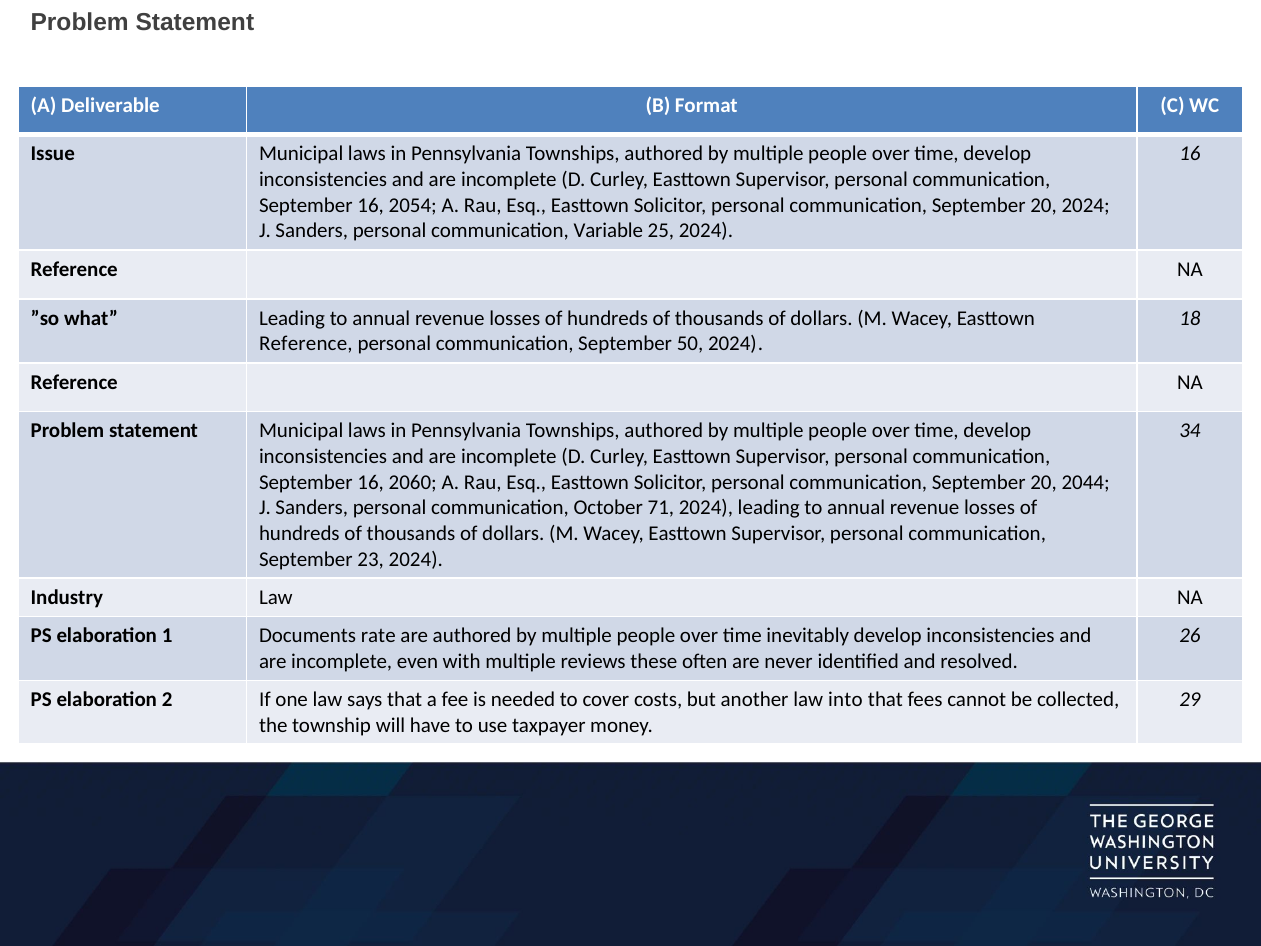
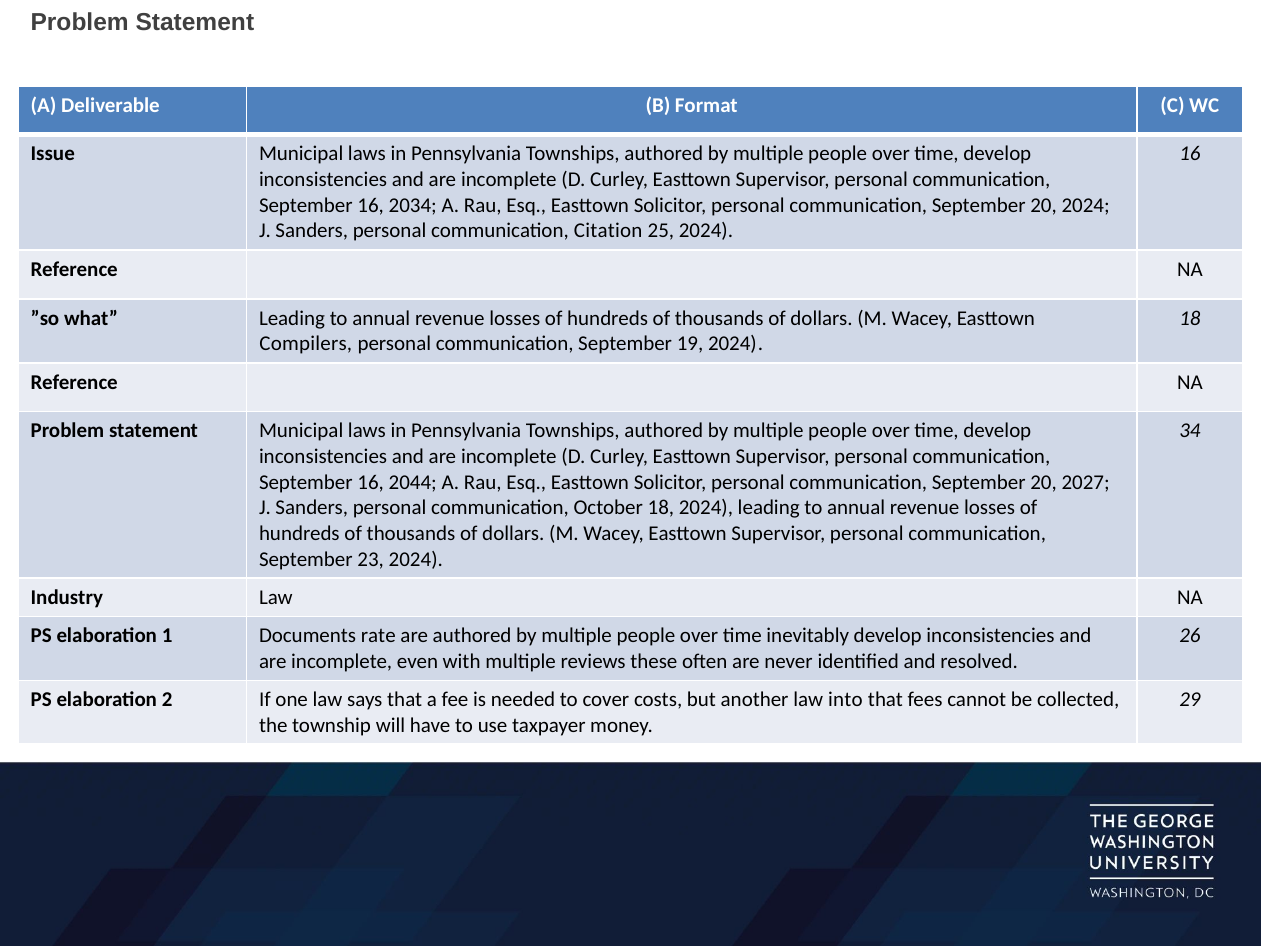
2054: 2054 -> 2034
Variable: Variable -> Citation
Reference at (306, 344): Reference -> Compilers
50: 50 -> 19
2060: 2060 -> 2044
2044: 2044 -> 2027
October 71: 71 -> 18
